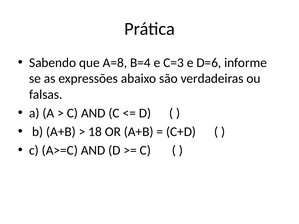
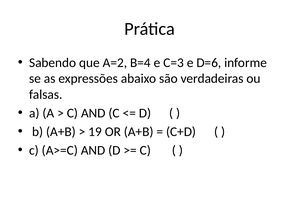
A=8: A=8 -> A=2
18: 18 -> 19
